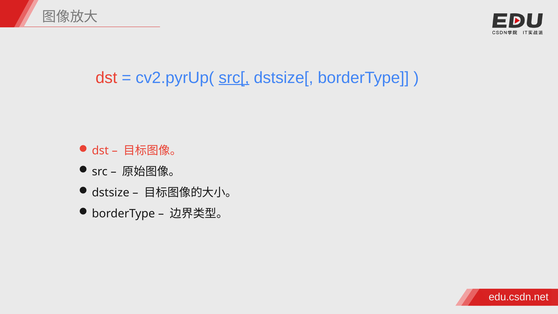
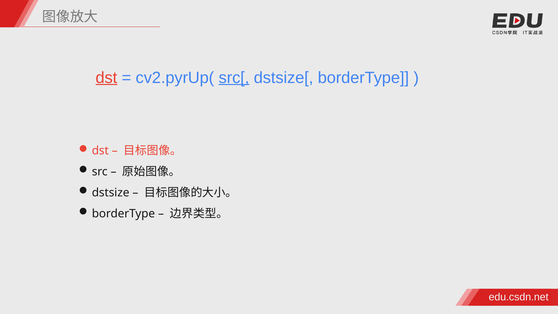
dst at (106, 78) underline: none -> present
